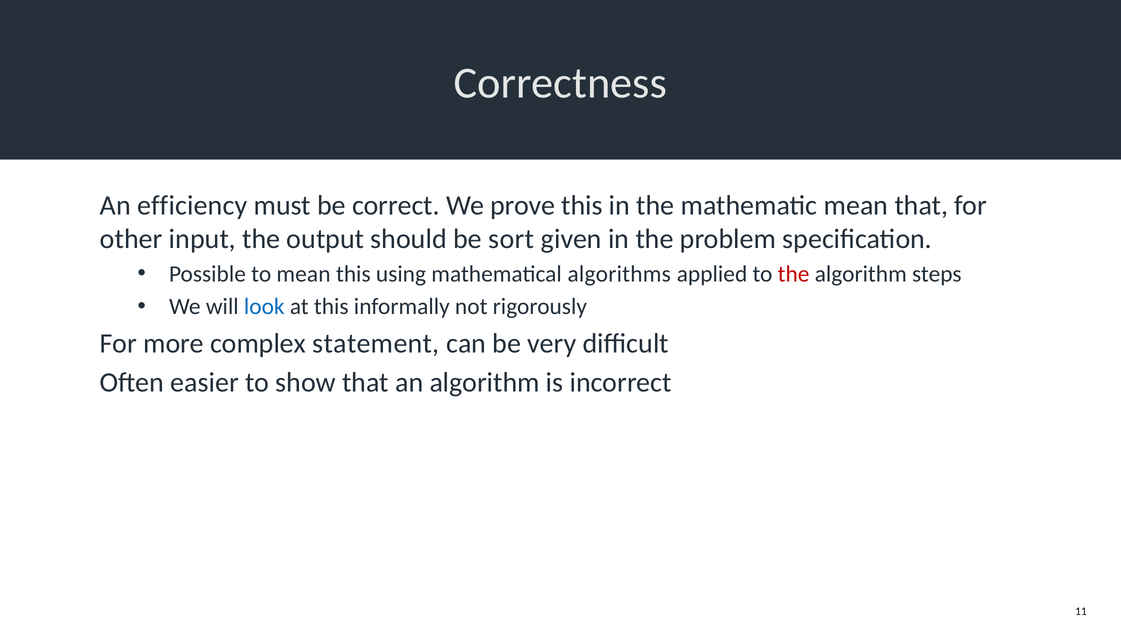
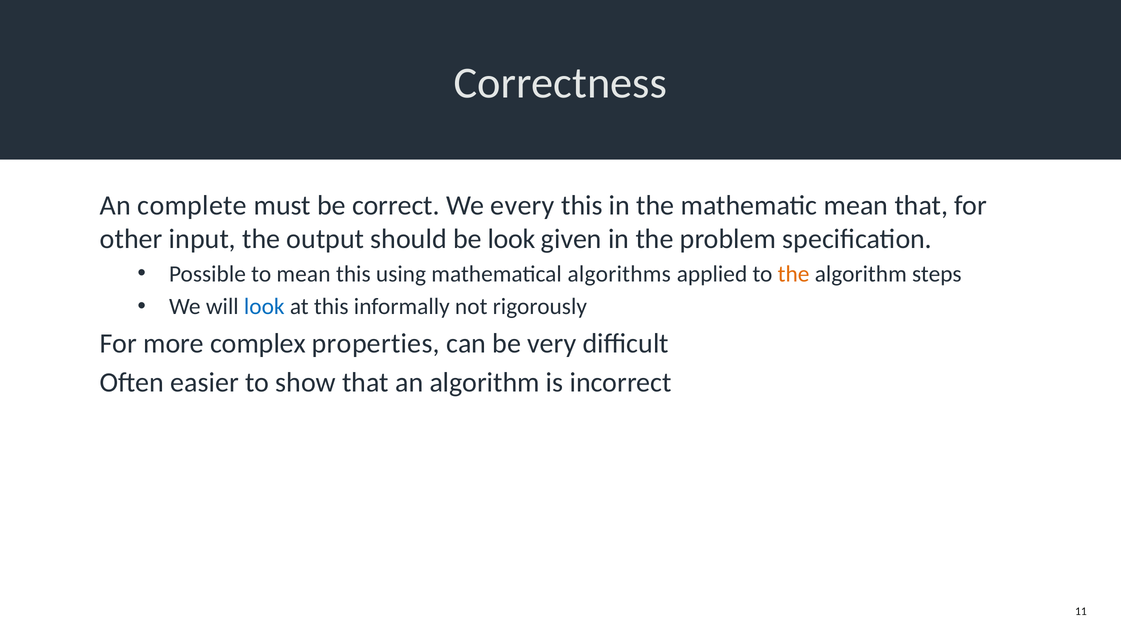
efficiency: efficiency -> complete
prove: prove -> every
be sort: sort -> look
the at (794, 274) colour: red -> orange
statement: statement -> properties
